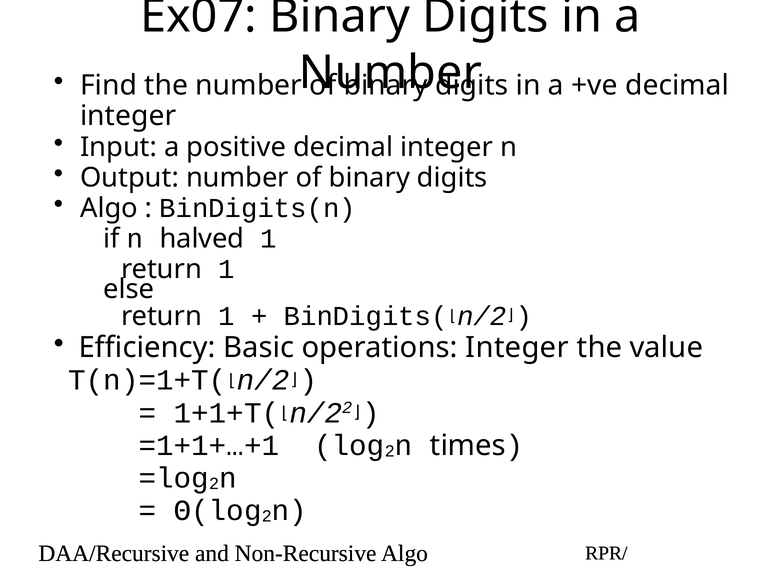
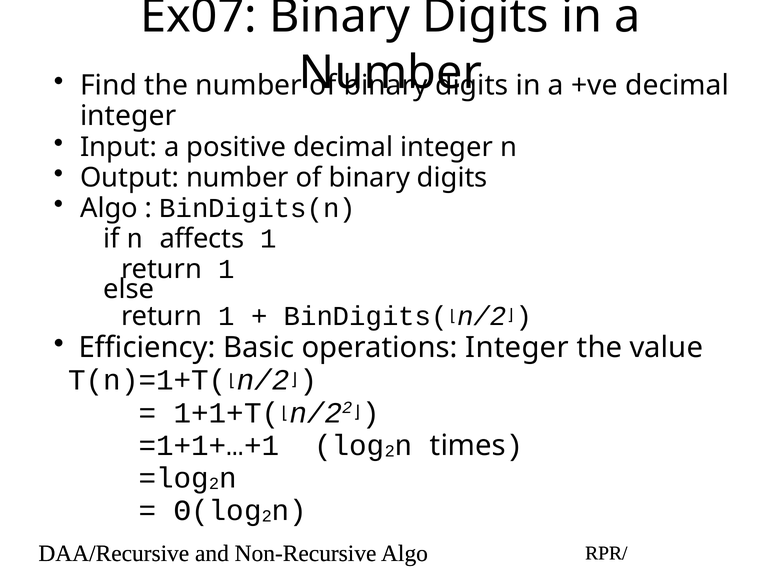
halved: halved -> affects
